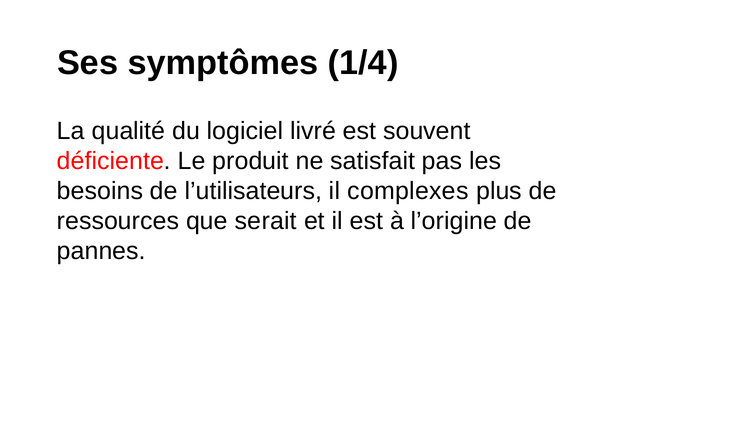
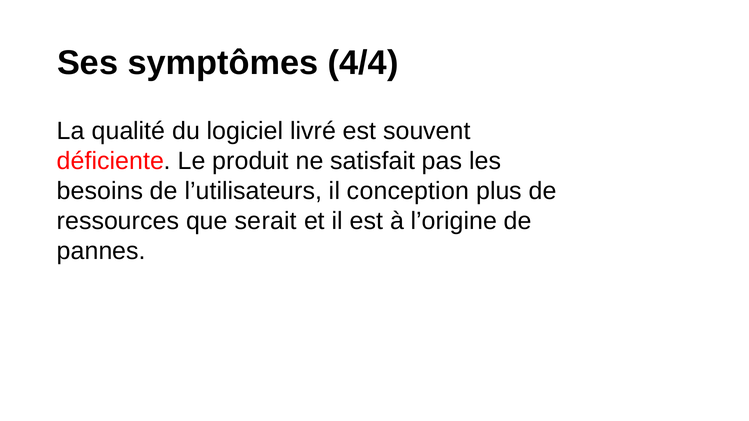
1/4: 1/4 -> 4/4
complexes: complexes -> conception
